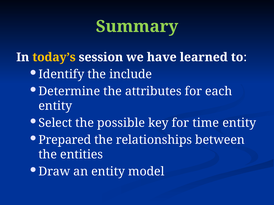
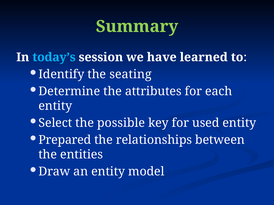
today’s colour: yellow -> light blue
include: include -> seating
time: time -> used
